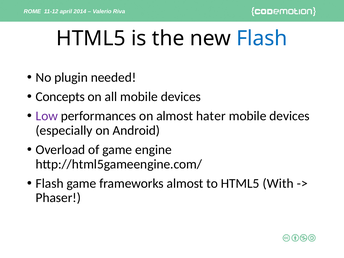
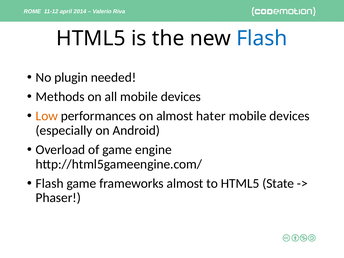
Concepts: Concepts -> Methods
Low colour: purple -> orange
With: With -> State
